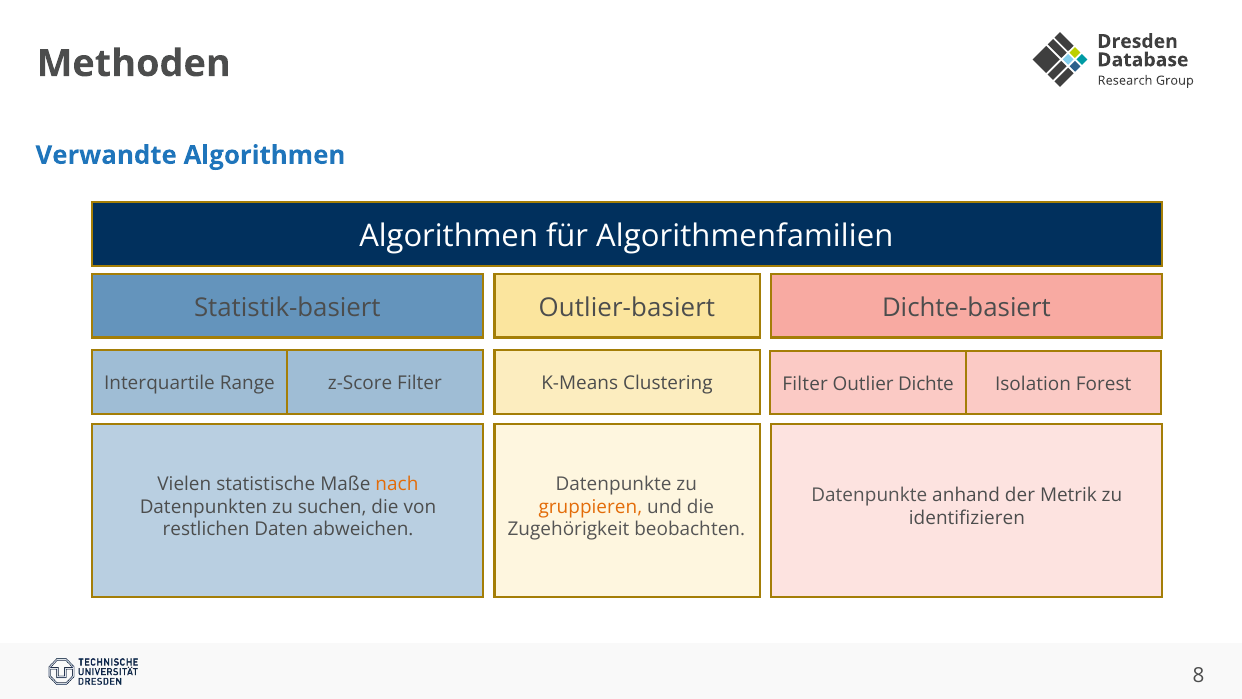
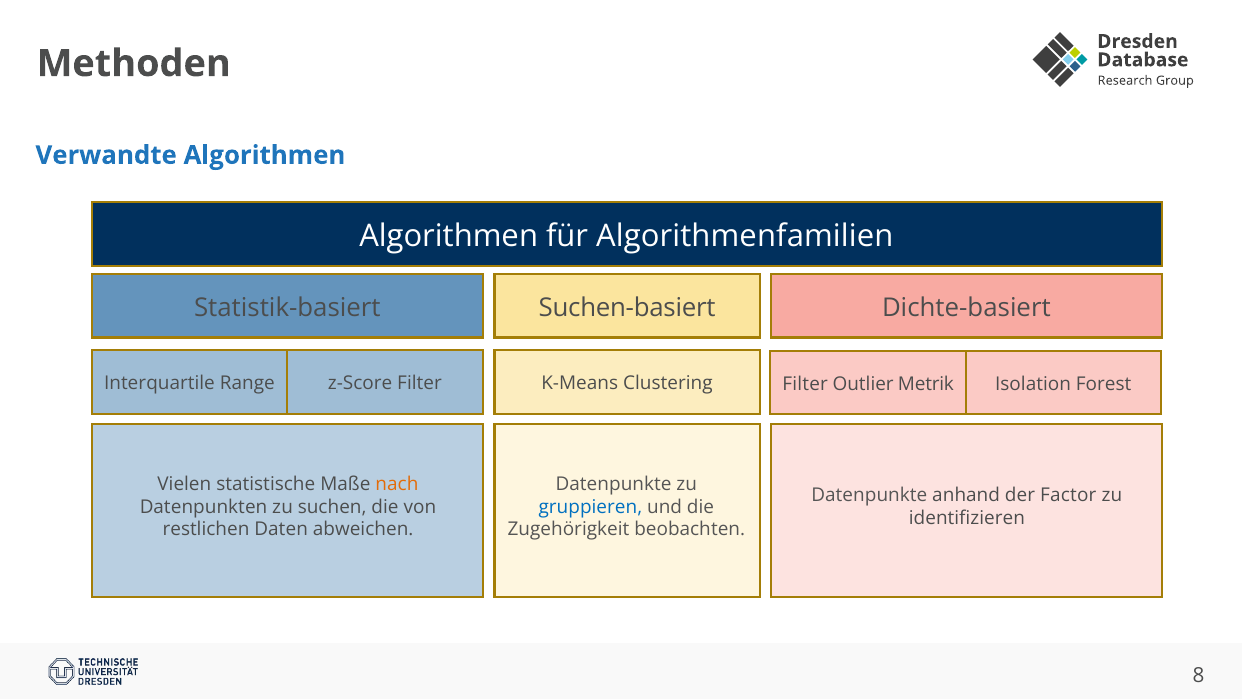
Outlier-basiert: Outlier-basiert -> Suchen-basiert
Dichte: Dichte -> Metrik
Metrik: Metrik -> Factor
gruppieren colour: orange -> blue
